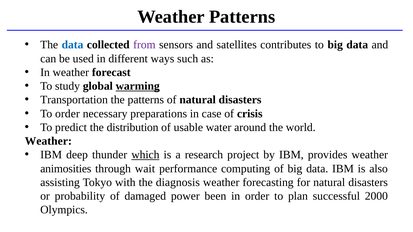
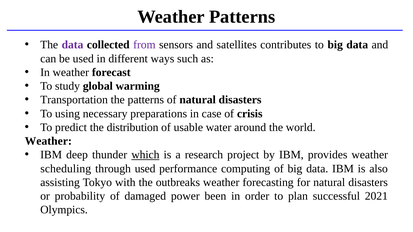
data at (72, 45) colour: blue -> purple
warming underline: present -> none
To order: order -> using
animosities: animosities -> scheduling
through wait: wait -> used
diagnosis: diagnosis -> outbreaks
2000: 2000 -> 2021
